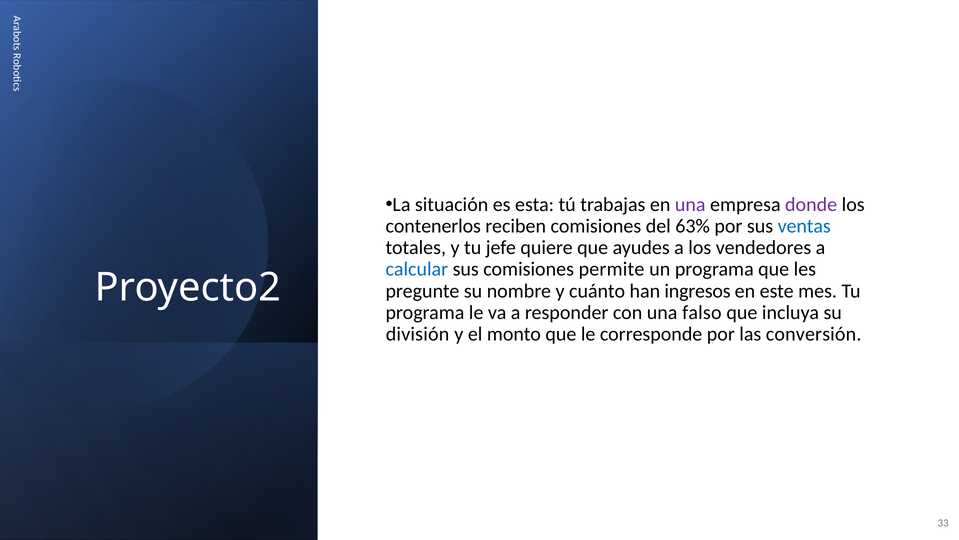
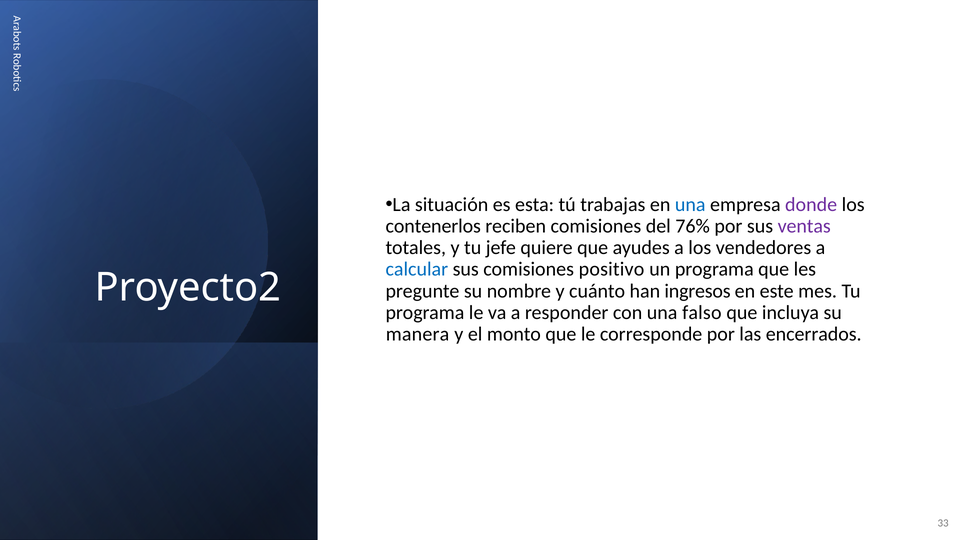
una at (690, 204) colour: purple -> blue
63%: 63% -> 76%
ventas colour: blue -> purple
permite: permite -> positivo
división: división -> manera
conversión: conversión -> encerrados
